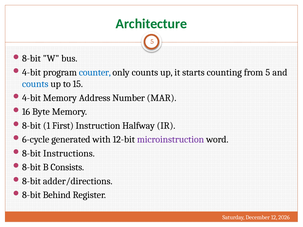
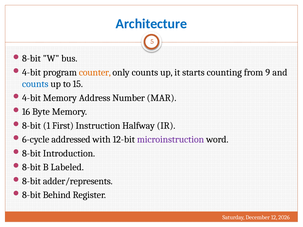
Architecture colour: green -> blue
counter colour: blue -> orange
from 5: 5 -> 9
generated: generated -> addressed
Instructions: Instructions -> Introduction
Consists: Consists -> Labeled
adder/directions: adder/directions -> adder/represents
